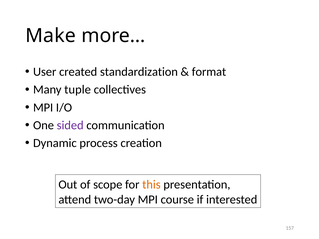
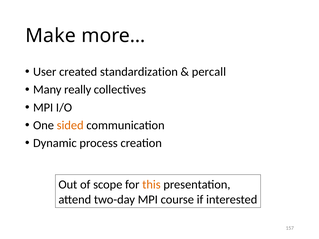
format: format -> percall
tuple: tuple -> really
sided colour: purple -> orange
